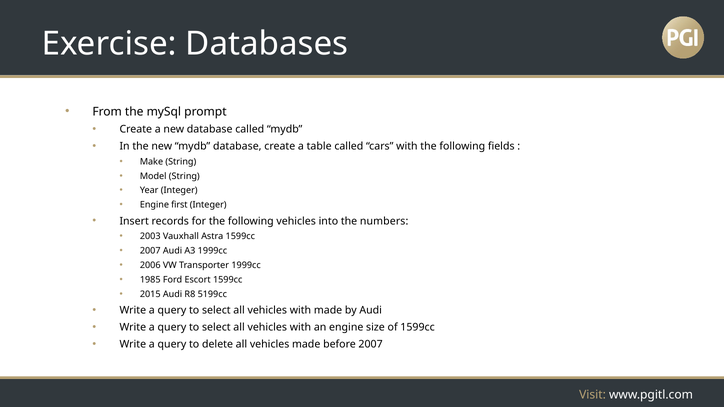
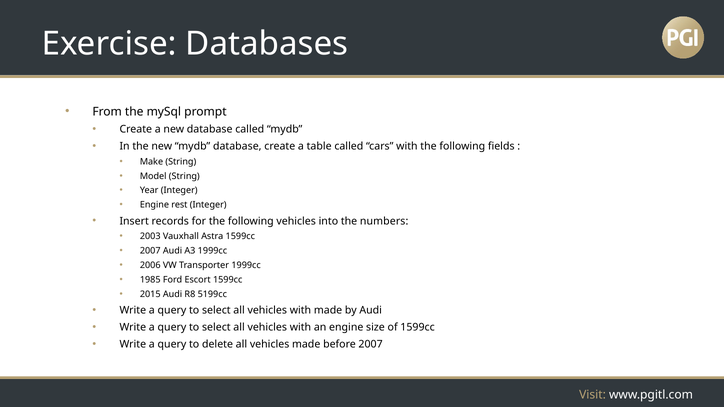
first: first -> rest
